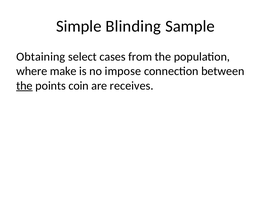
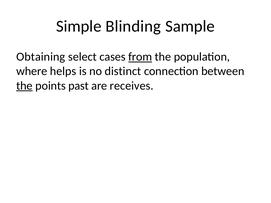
from underline: none -> present
make: make -> helps
impose: impose -> distinct
coin: coin -> past
